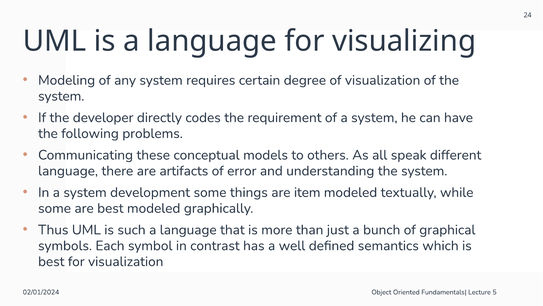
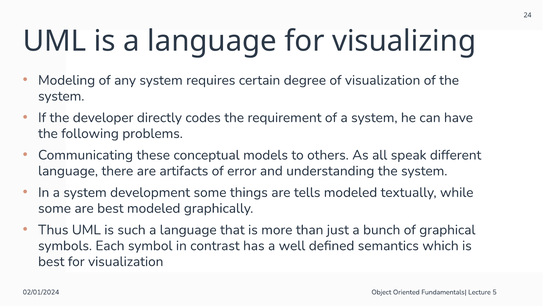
item: item -> tells
